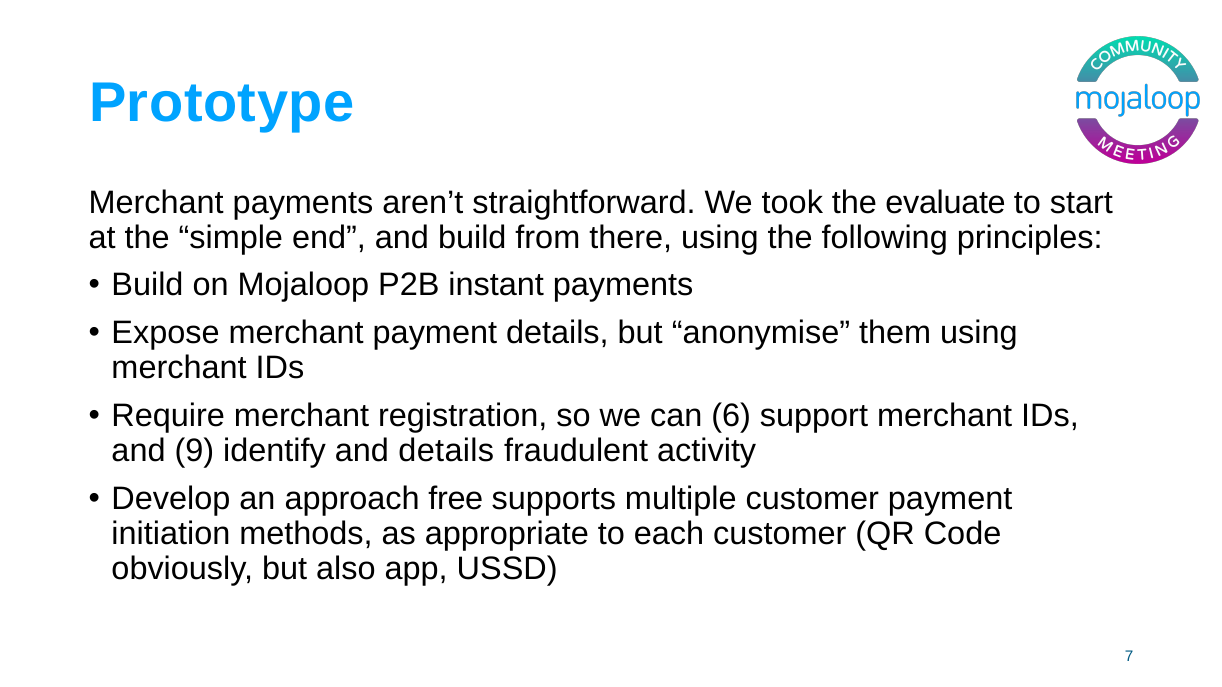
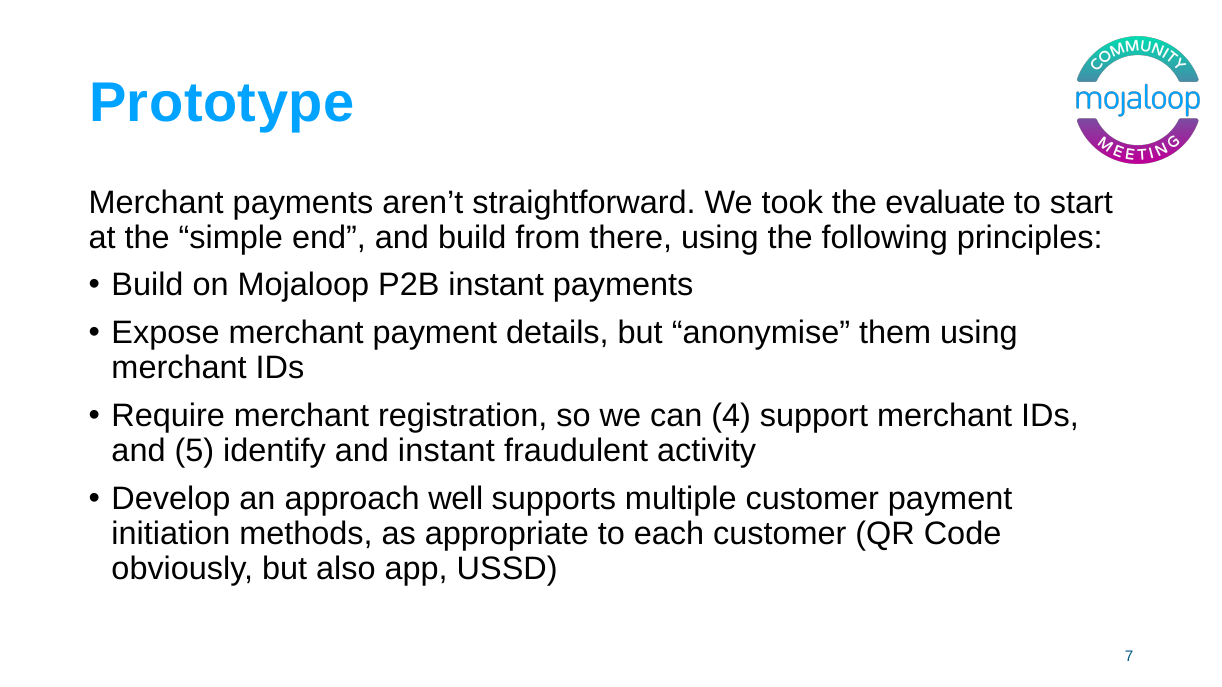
6: 6 -> 4
9: 9 -> 5
and details: details -> instant
free: free -> well
